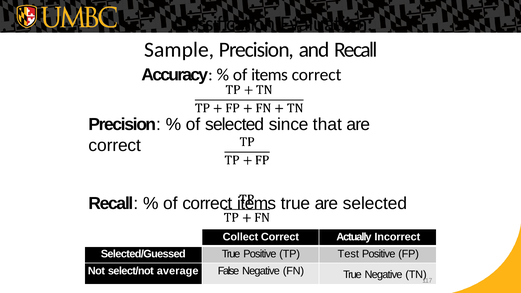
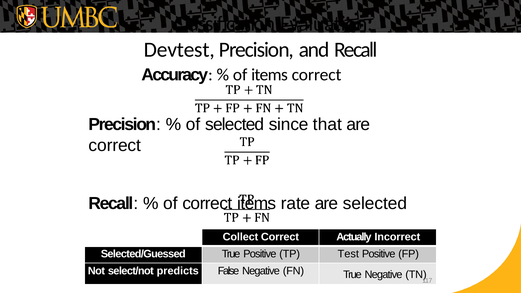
Sample: Sample -> Devtest
true at (296, 204): true -> rate
average: average -> predicts
